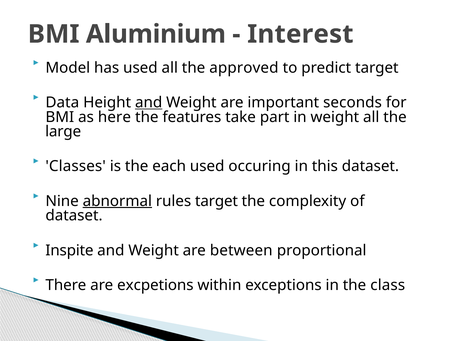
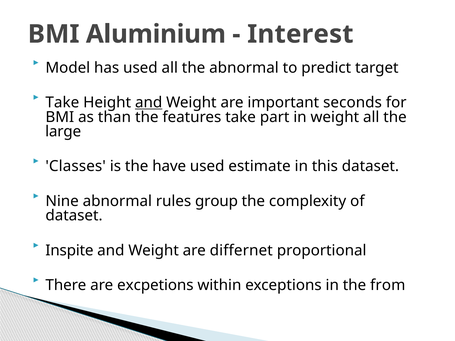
the approved: approved -> abnormal
Data at (62, 103): Data -> Take
here: here -> than
each: each -> have
occuring: occuring -> estimate
abnormal at (117, 201) underline: present -> none
rules target: target -> group
between: between -> differnet
class: class -> from
